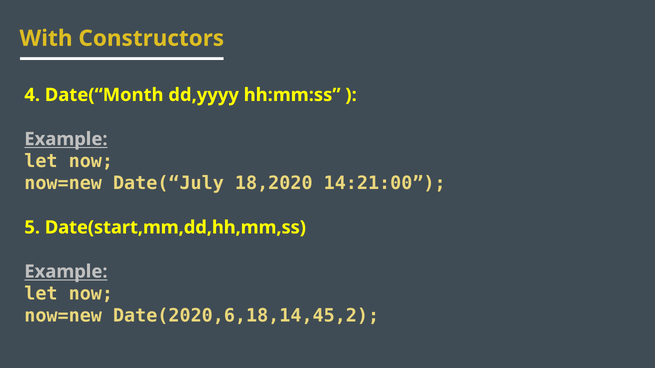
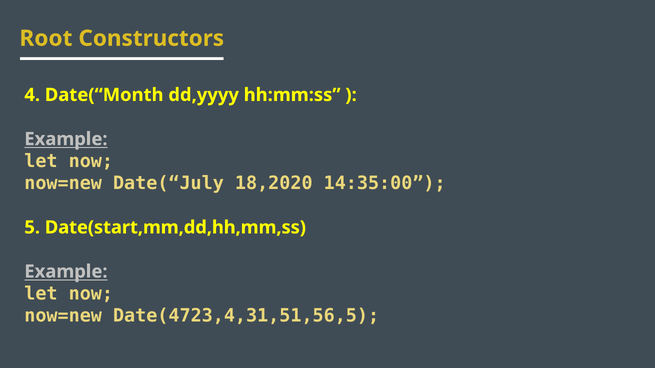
With: With -> Root
14:21:00: 14:21:00 -> 14:35:00
Date(2020,6,18,14,45,2: Date(2020,6,18,14,45,2 -> Date(4723,4,31,51,56,5
